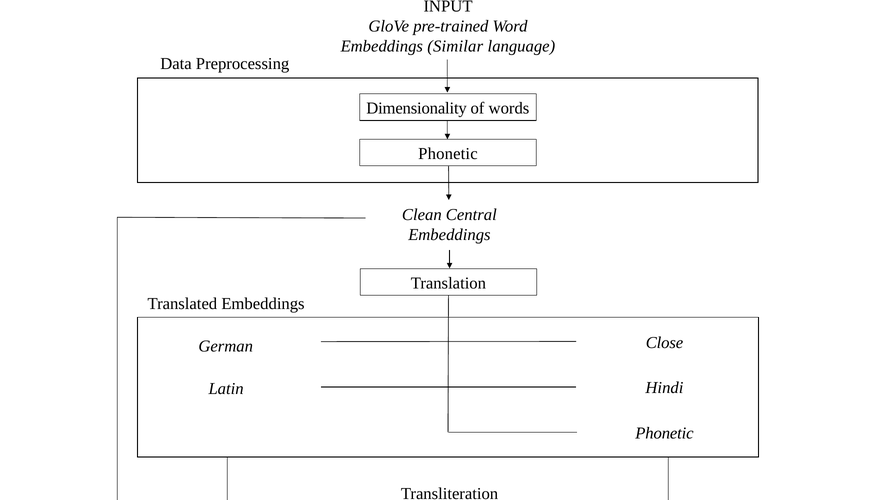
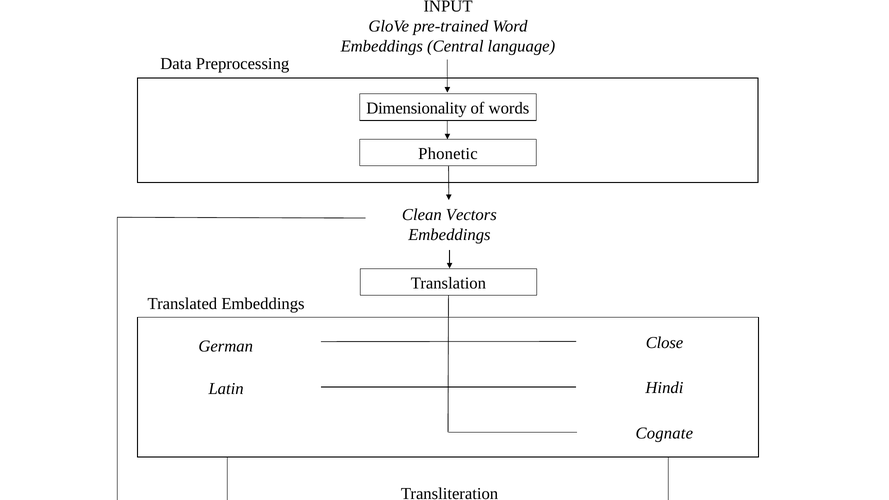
Similar: Similar -> Central
Central: Central -> Vectors
Phonetic at (664, 433): Phonetic -> Cognate
